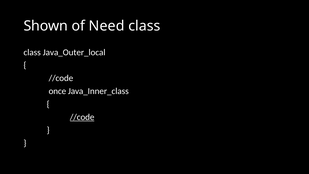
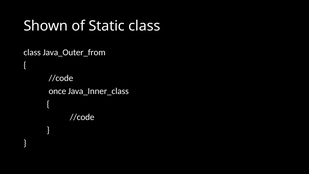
Need: Need -> Static
Java_Outer_local: Java_Outer_local -> Java_Outer_from
//code at (82, 117) underline: present -> none
